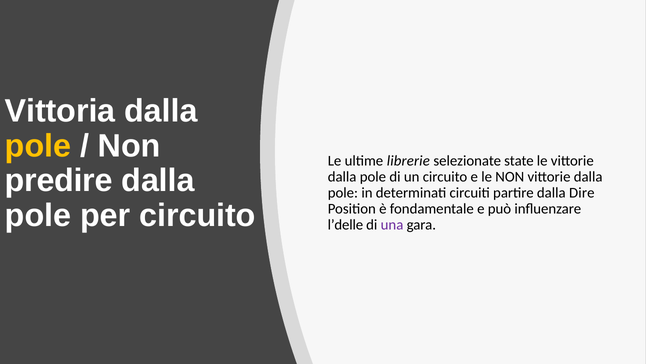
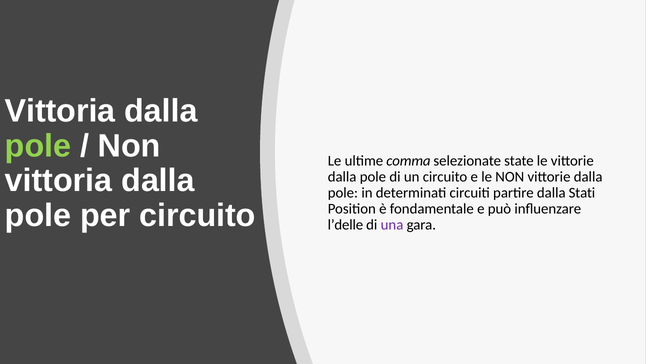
pole at (38, 146) colour: yellow -> light green
librerie: librerie -> comma
predire at (59, 180): predire -> vittoria
Dire: Dire -> Stati
